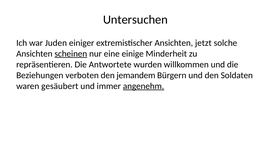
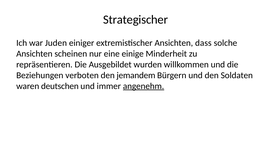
Untersuchen: Untersuchen -> Strategischer
jetzt: jetzt -> dass
scheinen underline: present -> none
Antwortete: Antwortete -> Ausgebildet
gesäubert: gesäubert -> deutschen
